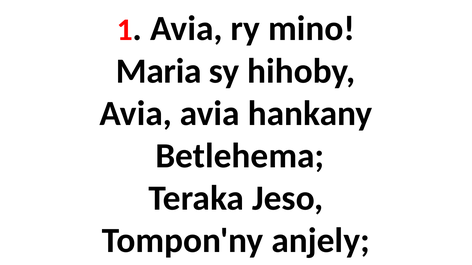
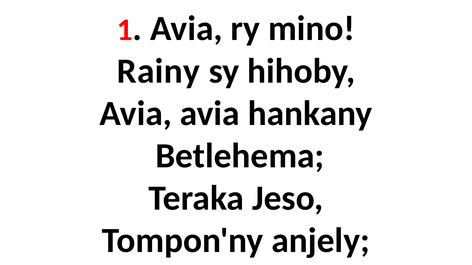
Maria: Maria -> Rainy
